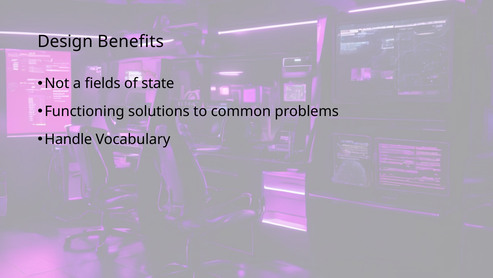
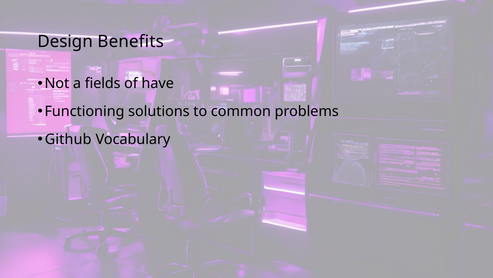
state: state -> have
Handle: Handle -> Github
